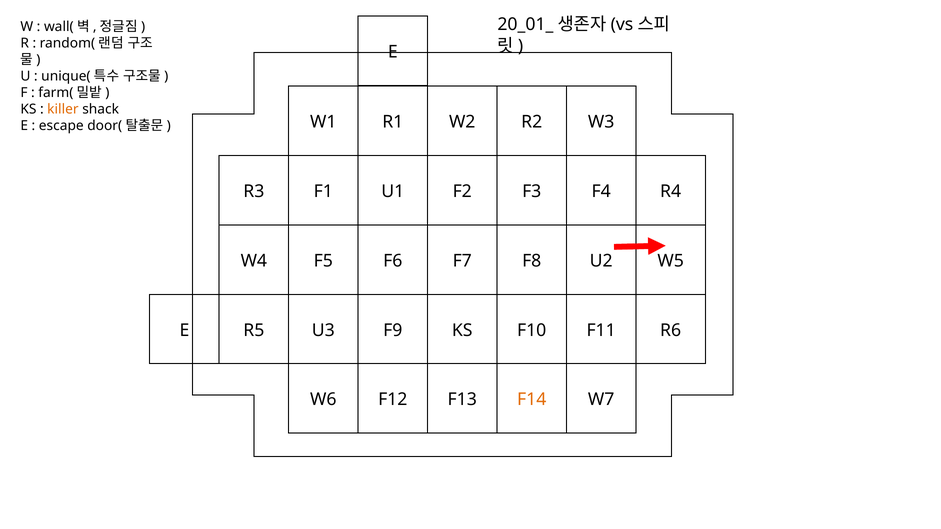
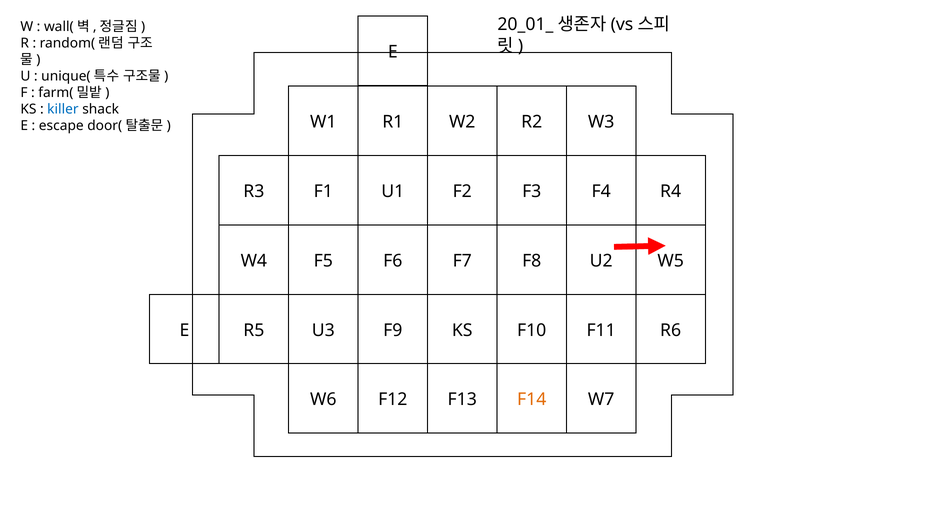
killer colour: orange -> blue
